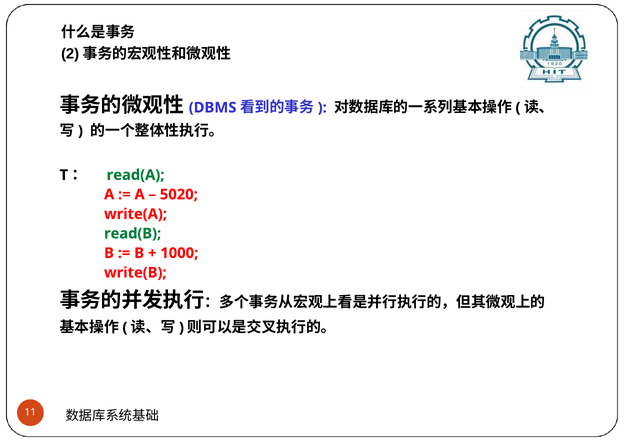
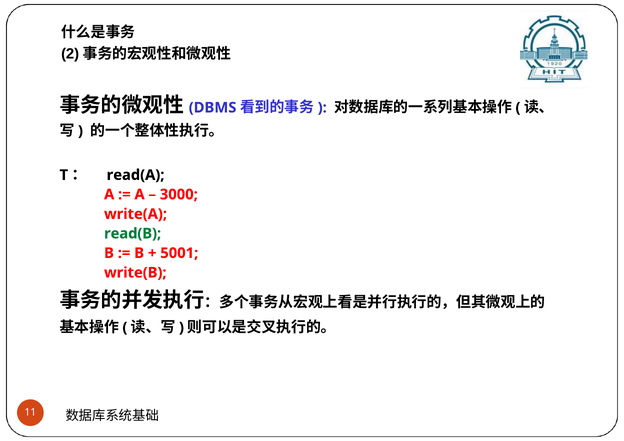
read(A colour: green -> black
5020: 5020 -> 3000
1000: 1000 -> 5001
